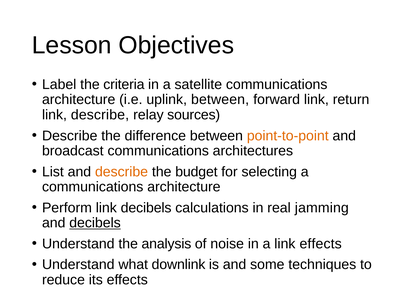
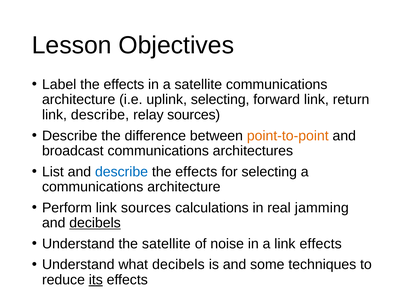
Label the criteria: criteria -> effects
uplink between: between -> selecting
describe at (122, 172) colour: orange -> blue
budget at (196, 172): budget -> effects
link decibels: decibels -> sources
the analysis: analysis -> satellite
what downlink: downlink -> decibels
its underline: none -> present
